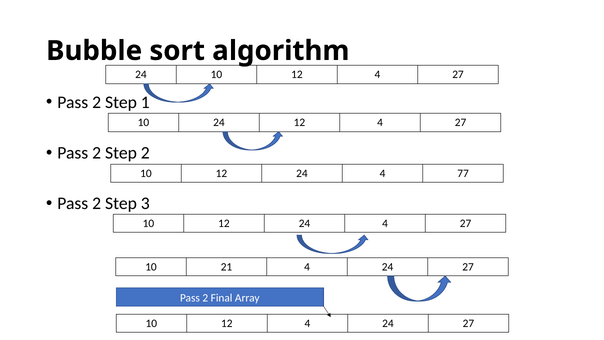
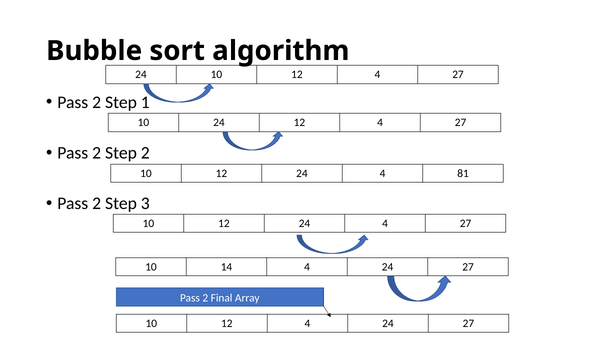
77: 77 -> 81
21: 21 -> 14
